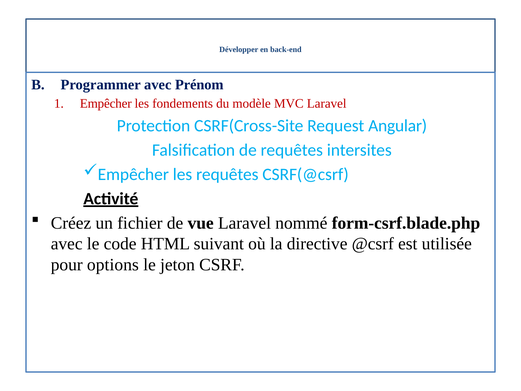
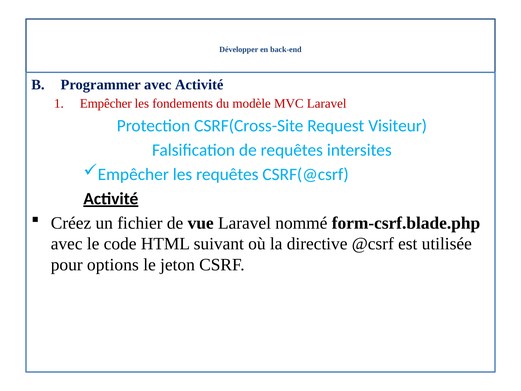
avec Prénom: Prénom -> Activité
Angular: Angular -> Visiteur
